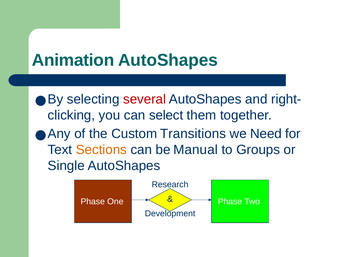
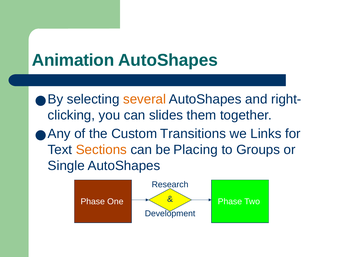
several colour: red -> orange
select: select -> slides
Need: Need -> Links
Manual: Manual -> Placing
